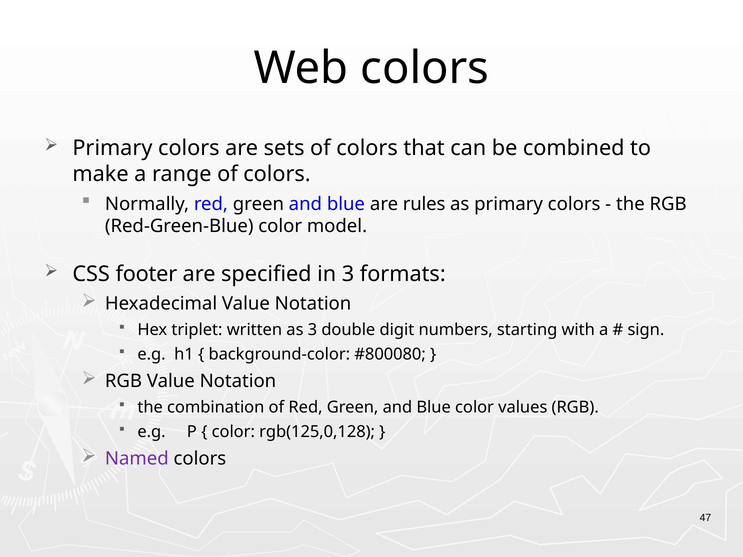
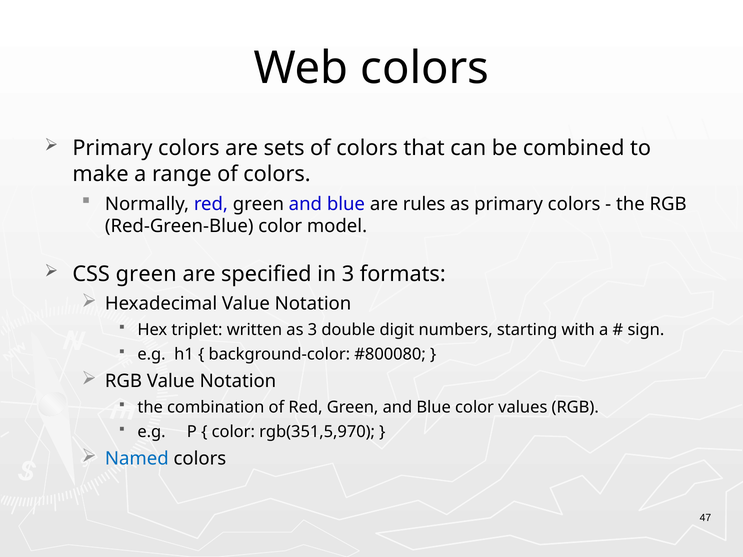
CSS footer: footer -> green
rgb(125,0,128: rgb(125,0,128 -> rgb(351,5,970
Named colour: purple -> blue
